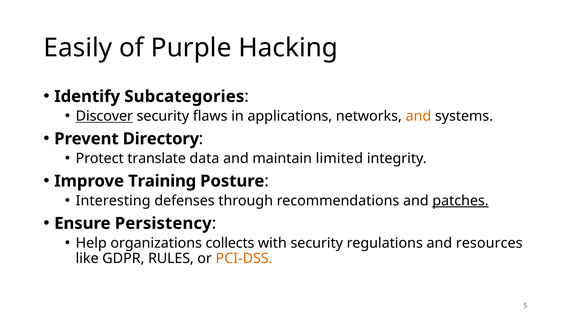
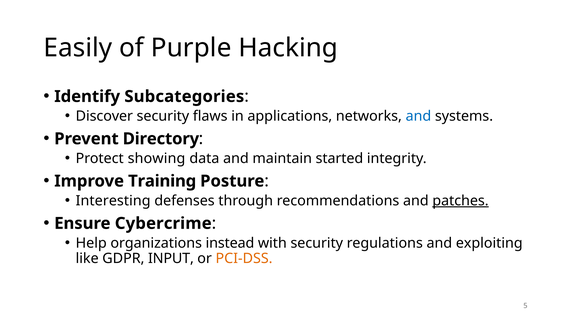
Discover underline: present -> none
and at (418, 116) colour: orange -> blue
translate: translate -> showing
limited: limited -> started
Persistency: Persistency -> Cybercrime
collects: collects -> instead
resources: resources -> exploiting
RULES: RULES -> INPUT
